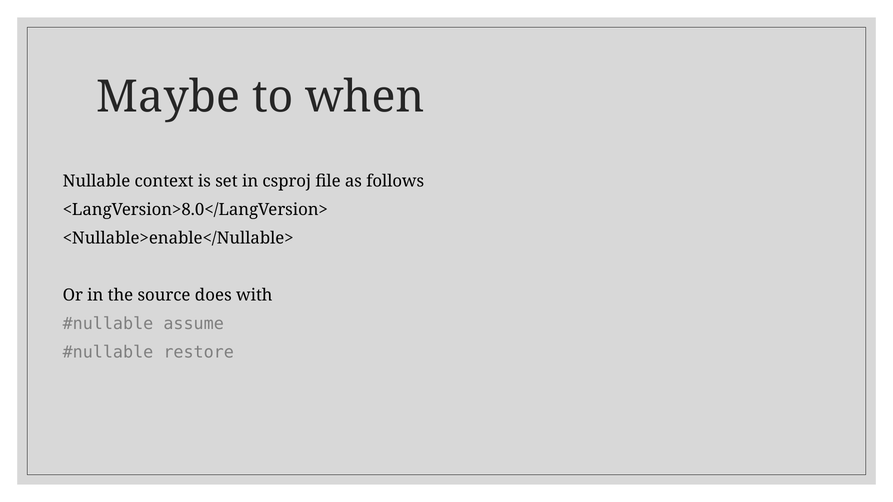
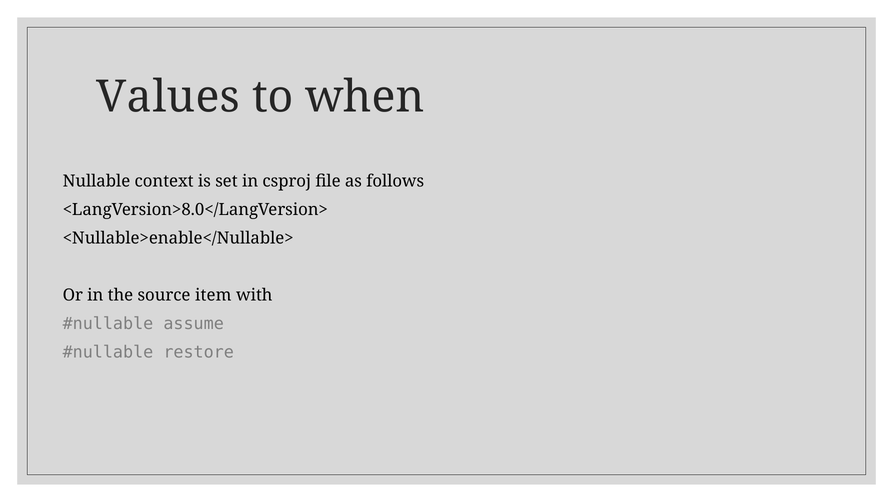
Maybe: Maybe -> Values
does: does -> item
